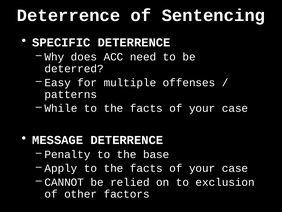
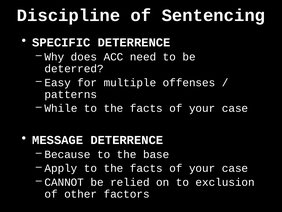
Deterrence at (69, 15): Deterrence -> Discipline
Penalty: Penalty -> Because
